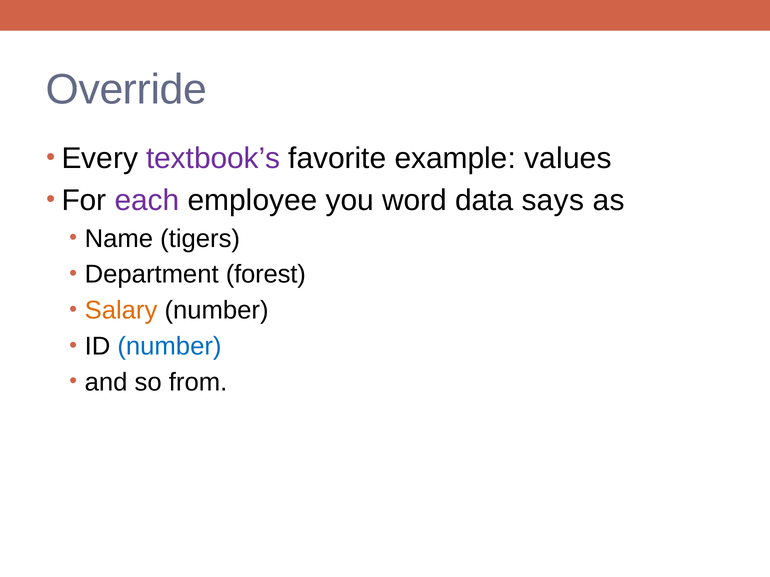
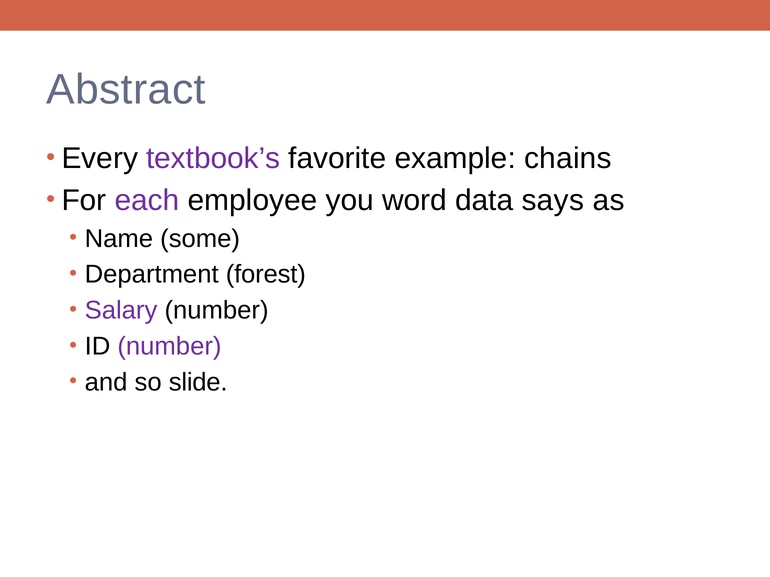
Override: Override -> Abstract
values: values -> chains
tigers: tigers -> some
Salary colour: orange -> purple
number at (169, 347) colour: blue -> purple
from: from -> slide
